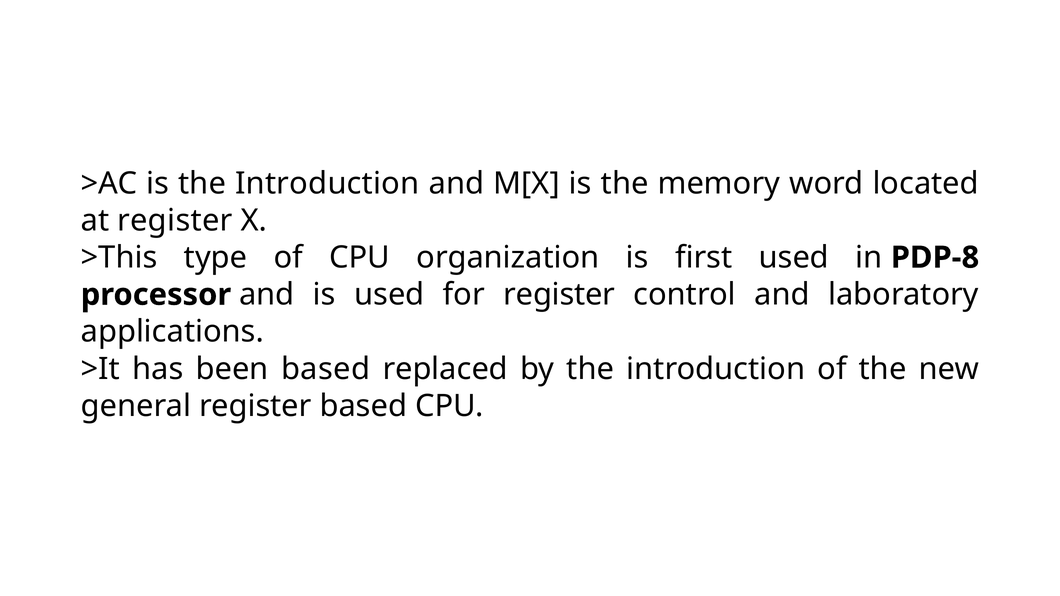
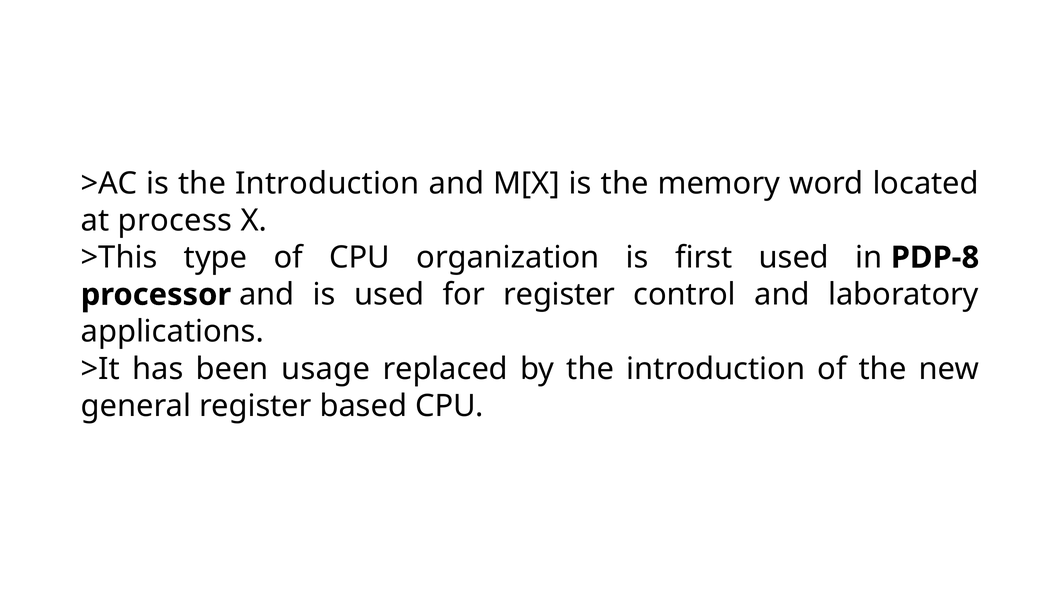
at register: register -> process
been based: based -> usage
